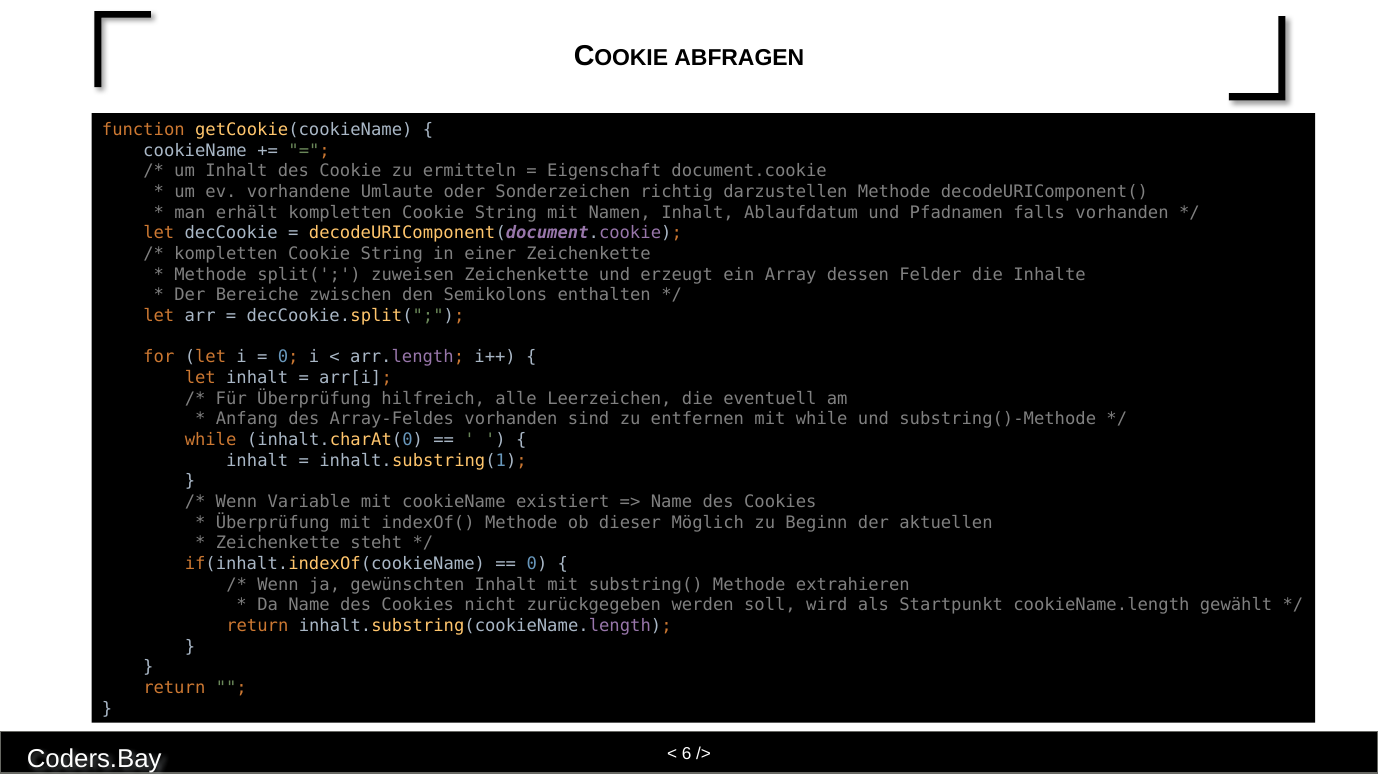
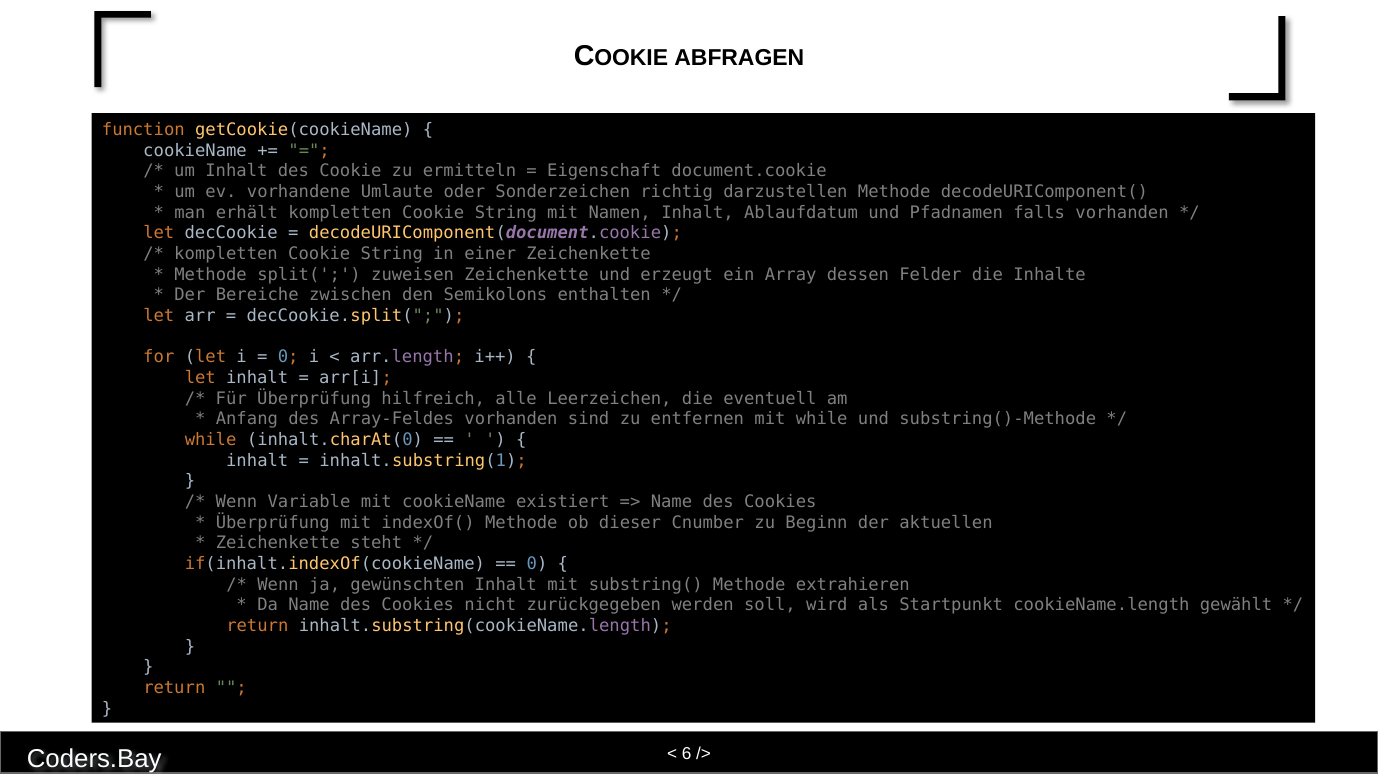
Möglich: Möglich -> Cnumber
